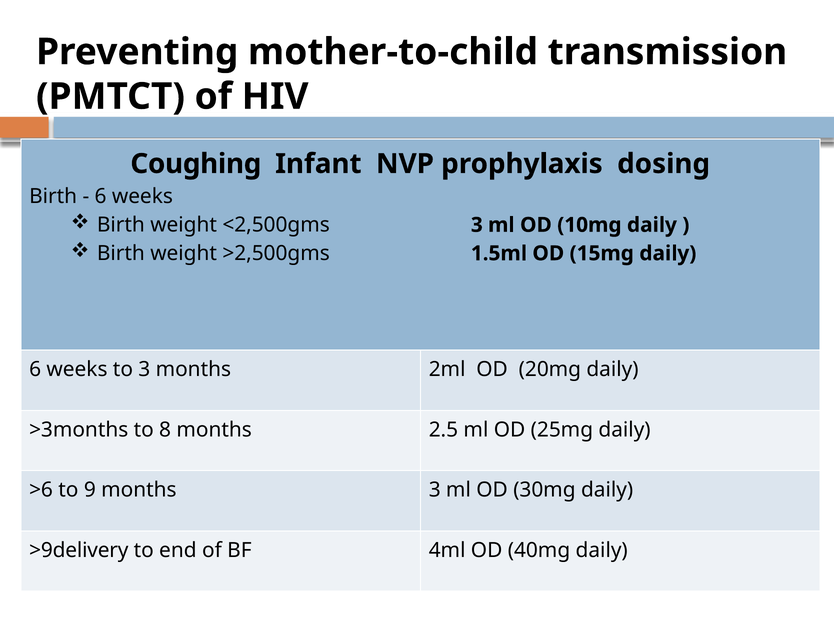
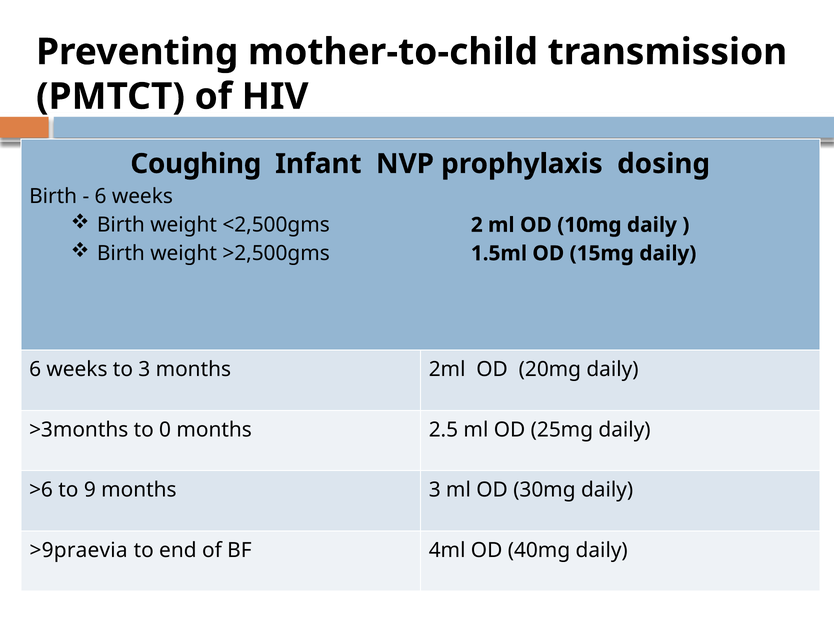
<2,500gms 3: 3 -> 2
8: 8 -> 0
>9delivery: >9delivery -> >9praevia
